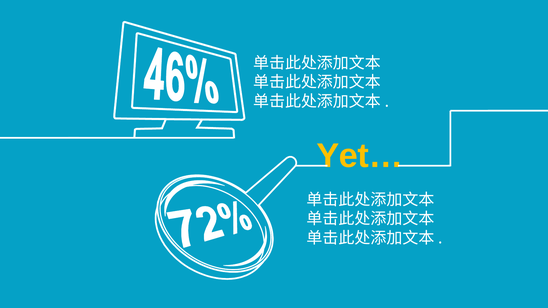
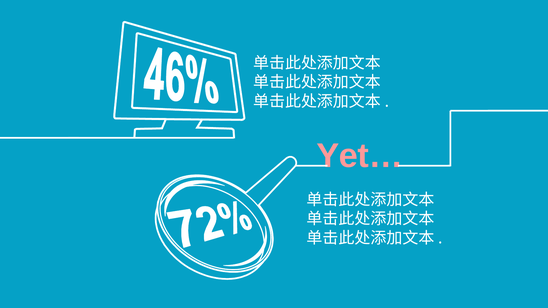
Yet… colour: yellow -> pink
